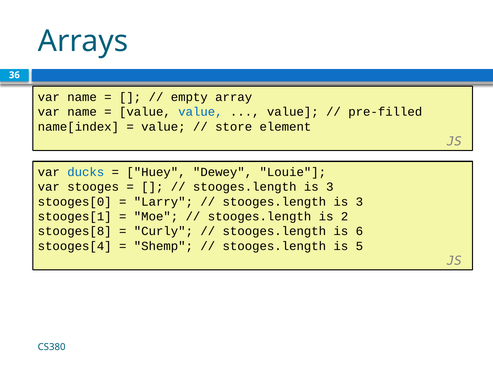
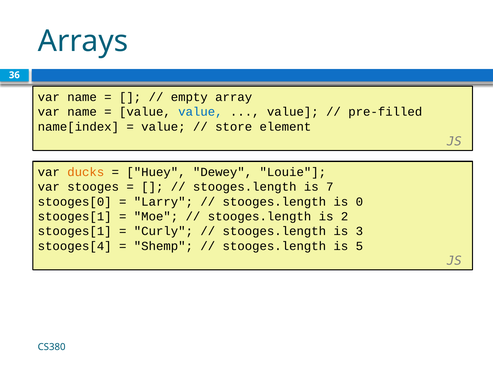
ducks colour: blue -> orange
3 at (330, 187): 3 -> 7
3 at (359, 201): 3 -> 0
stooges[8 at (75, 231): stooges[8 -> stooges[1
6: 6 -> 3
